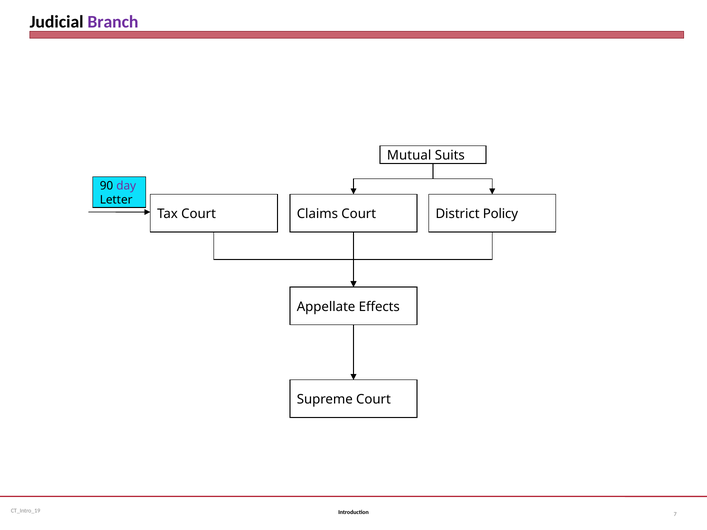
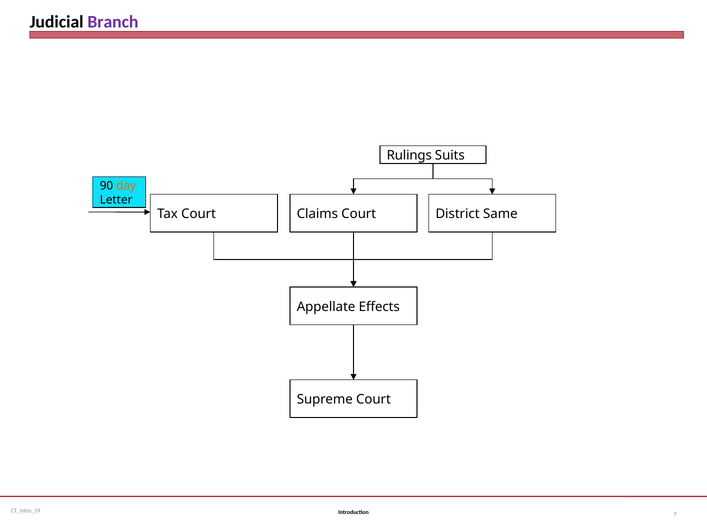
Mutual: Mutual -> Rulings
day colour: purple -> orange
Policy: Policy -> Same
